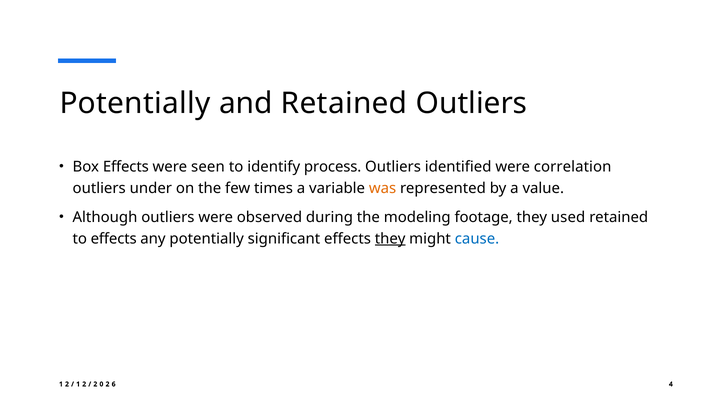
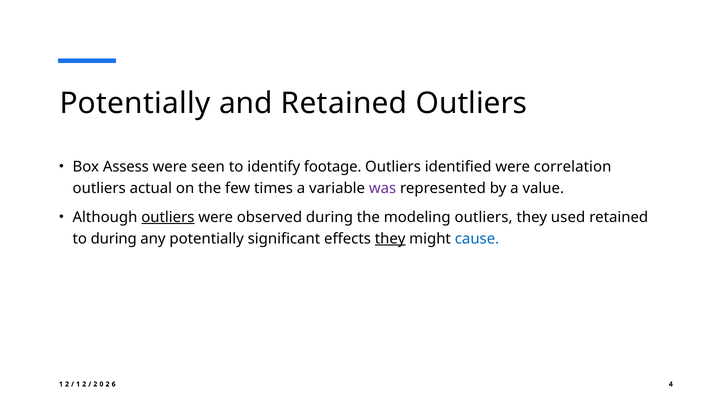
Box Effects: Effects -> Assess
process: process -> footage
under: under -> actual
was colour: orange -> purple
outliers at (168, 217) underline: none -> present
modeling footage: footage -> outliers
to effects: effects -> during
